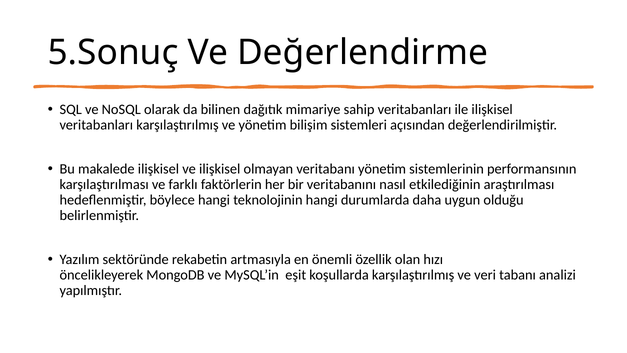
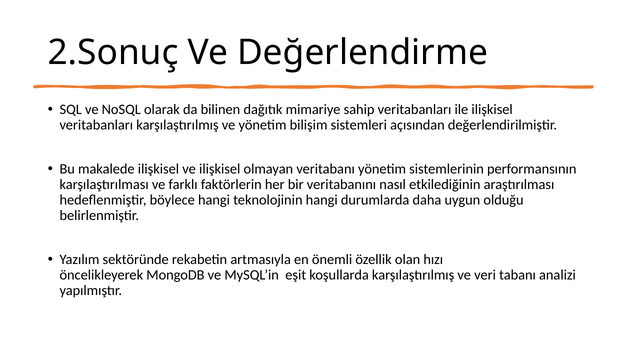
5.Sonuç: 5.Sonuç -> 2.Sonuç
